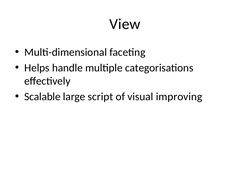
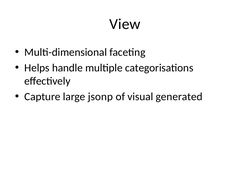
Scalable: Scalable -> Capture
script: script -> jsonp
improving: improving -> generated
